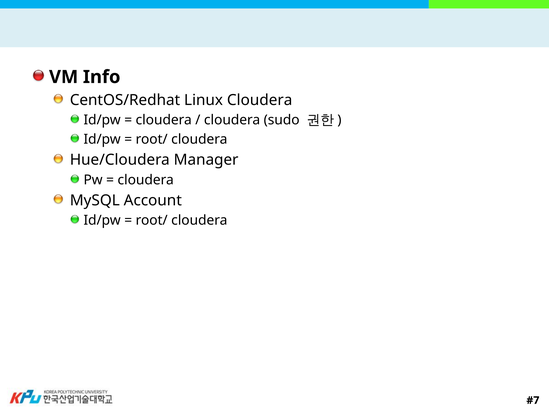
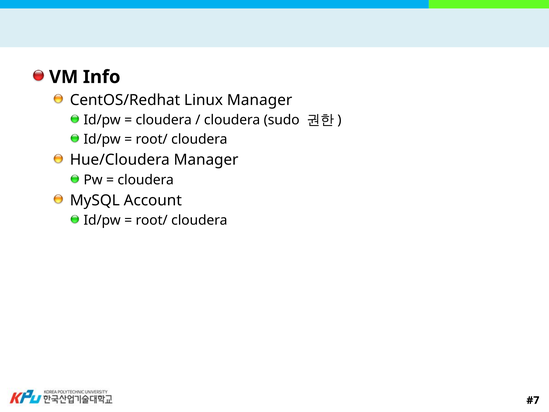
Linux Cloudera: Cloudera -> Manager
